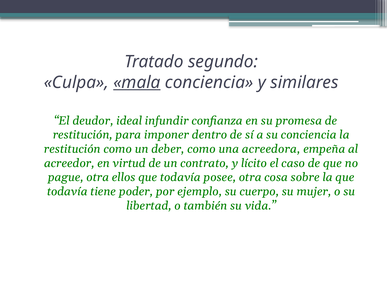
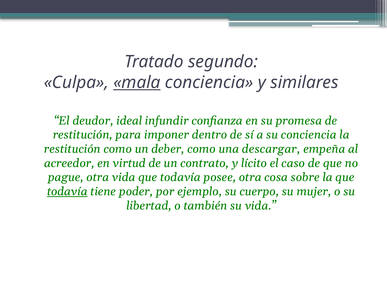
acreedora: acreedora -> descargar
otra ellos: ellos -> vida
todavía at (67, 192) underline: none -> present
